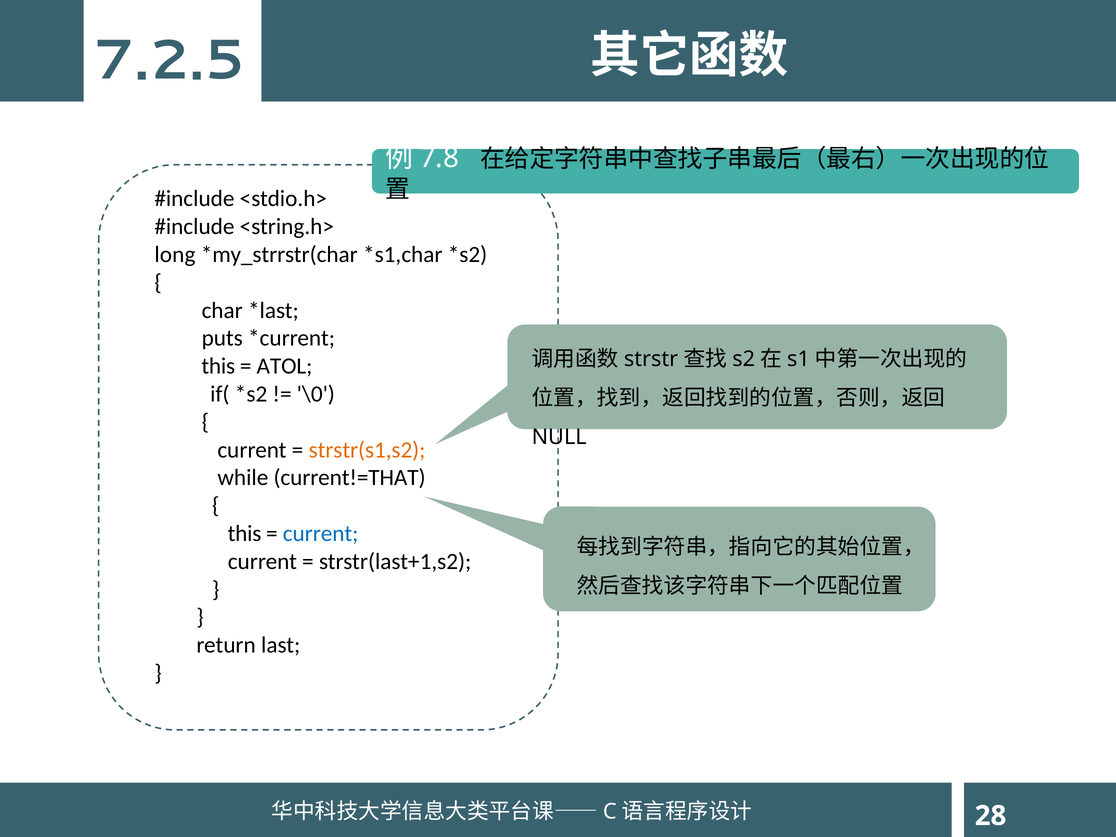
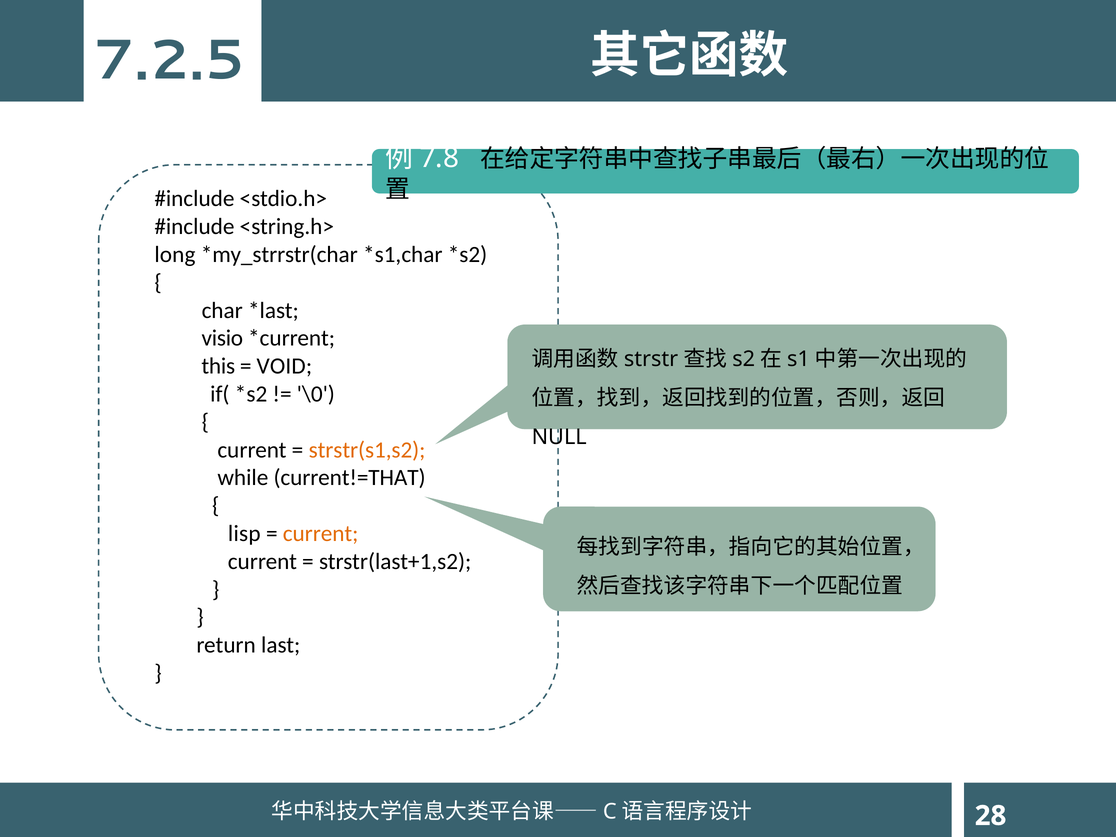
puts: puts -> visio
ATOL: ATOL -> VOID
this at (244, 534): this -> lisp
current at (321, 534) colour: blue -> orange
